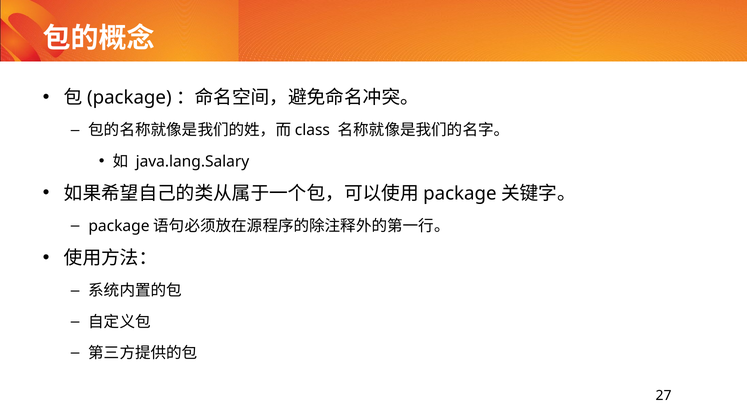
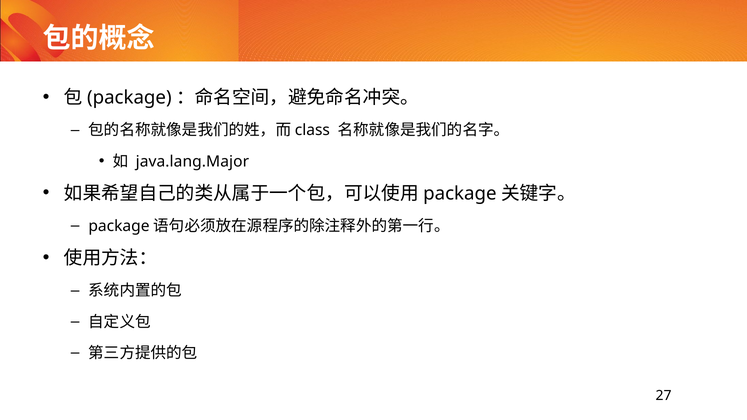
java.lang.Salary: java.lang.Salary -> java.lang.Major
